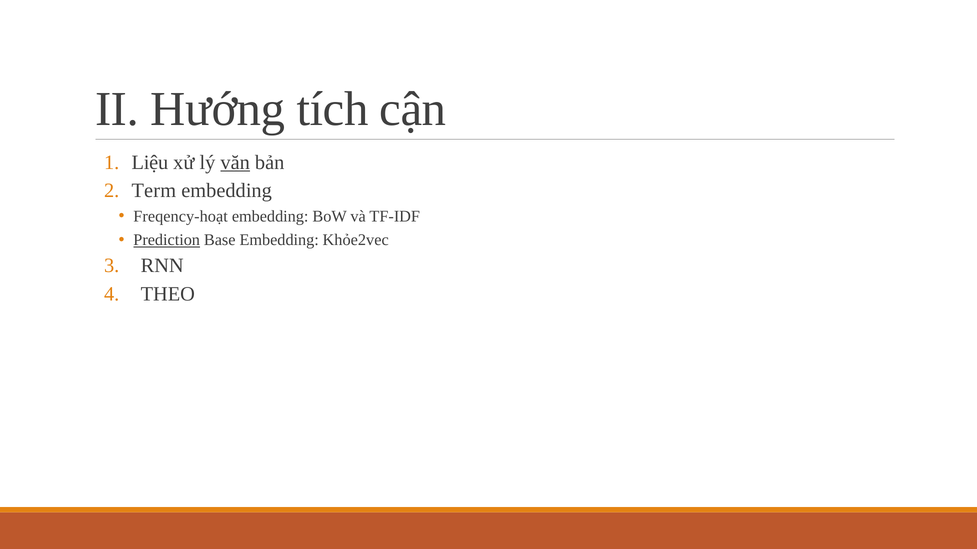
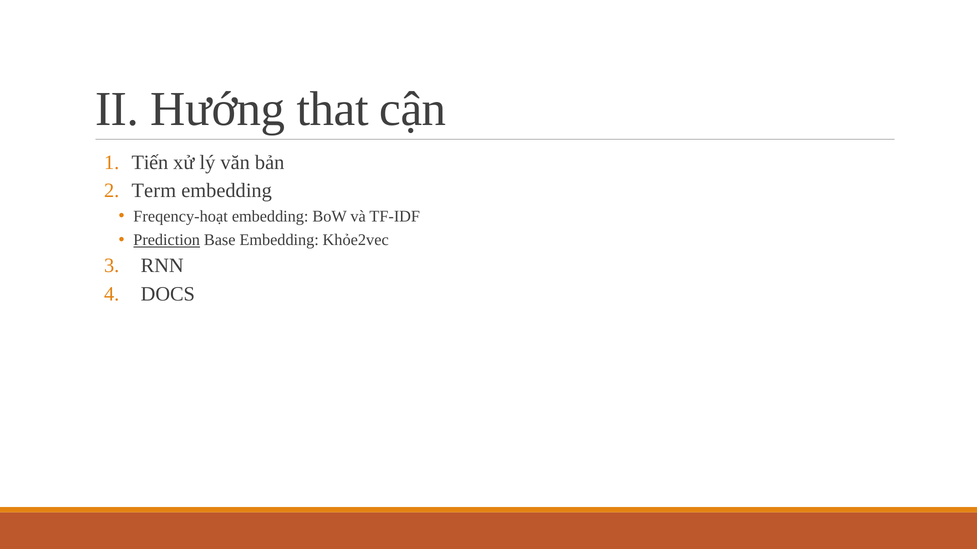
tích: tích -> that
Liệu: Liệu -> Tiến
văn underline: present -> none
THEO: THEO -> DOCS
